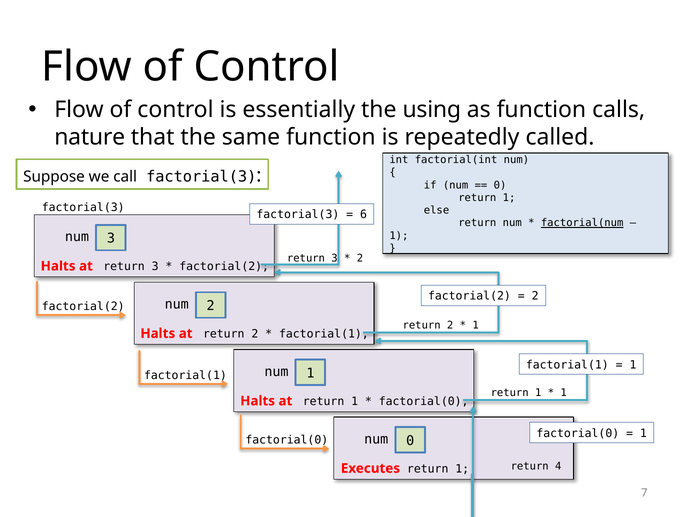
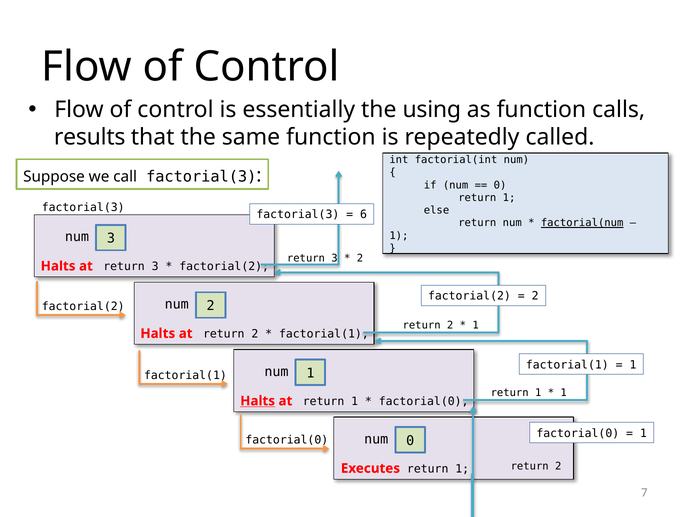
nature: nature -> results
Halts at (258, 401) underline: none -> present
4 at (558, 466): 4 -> 2
